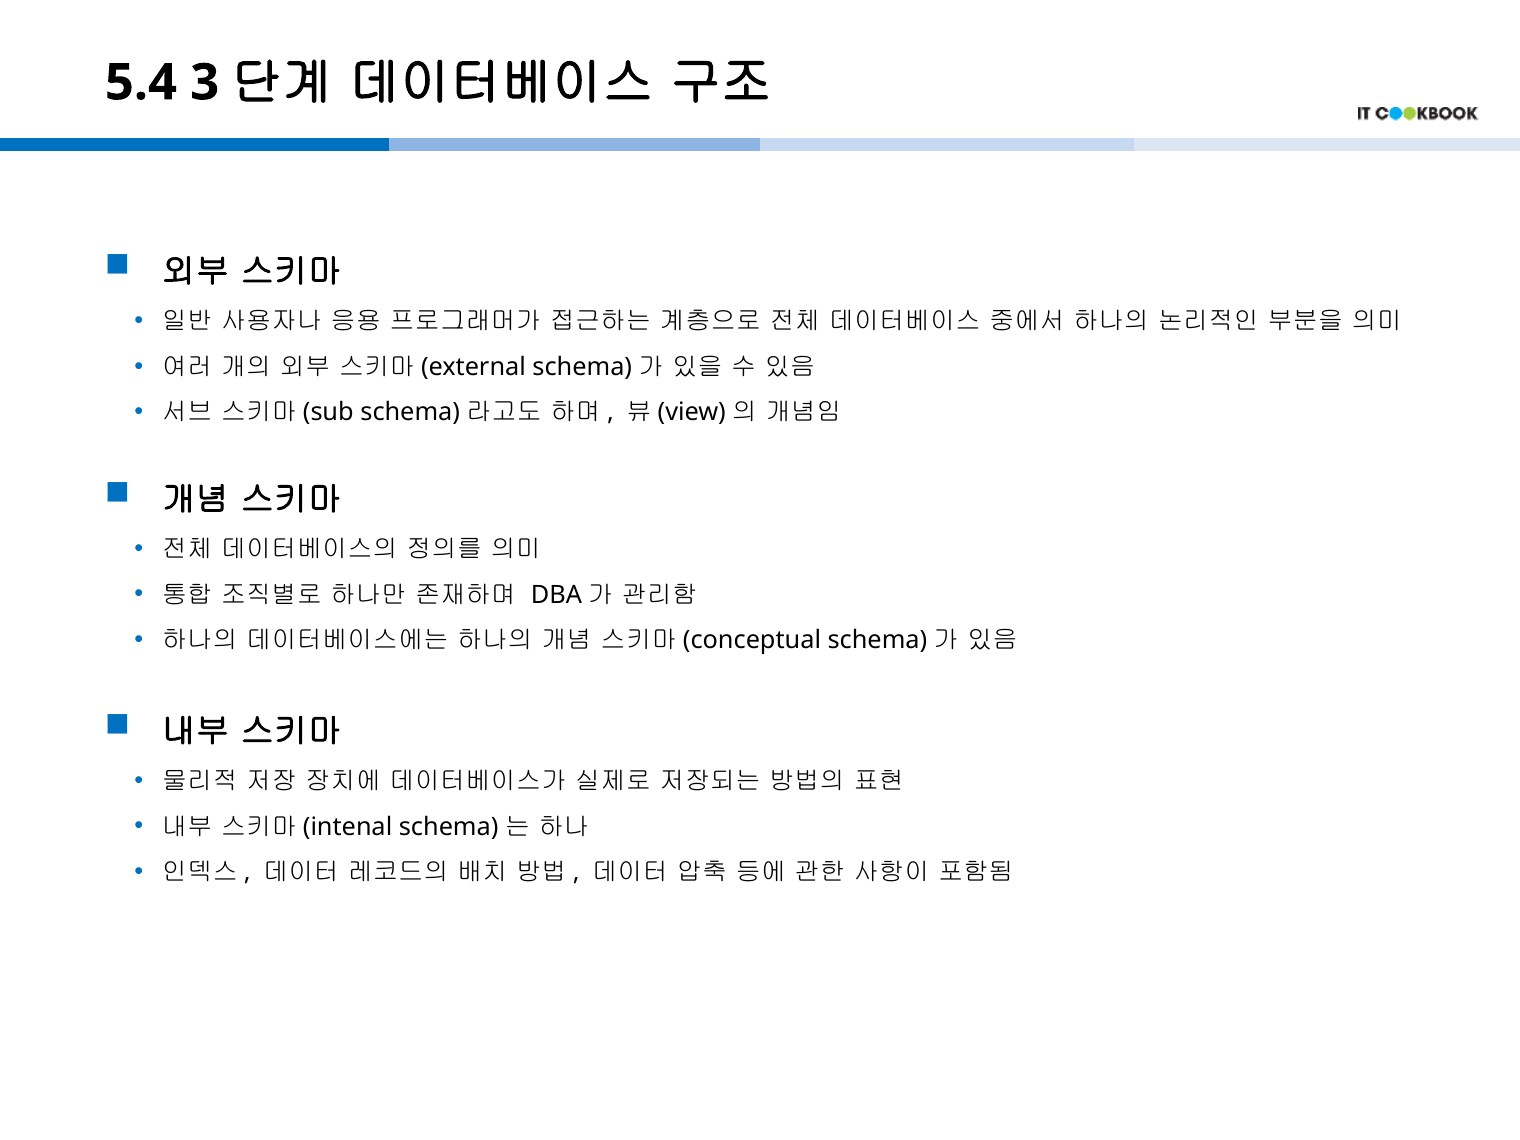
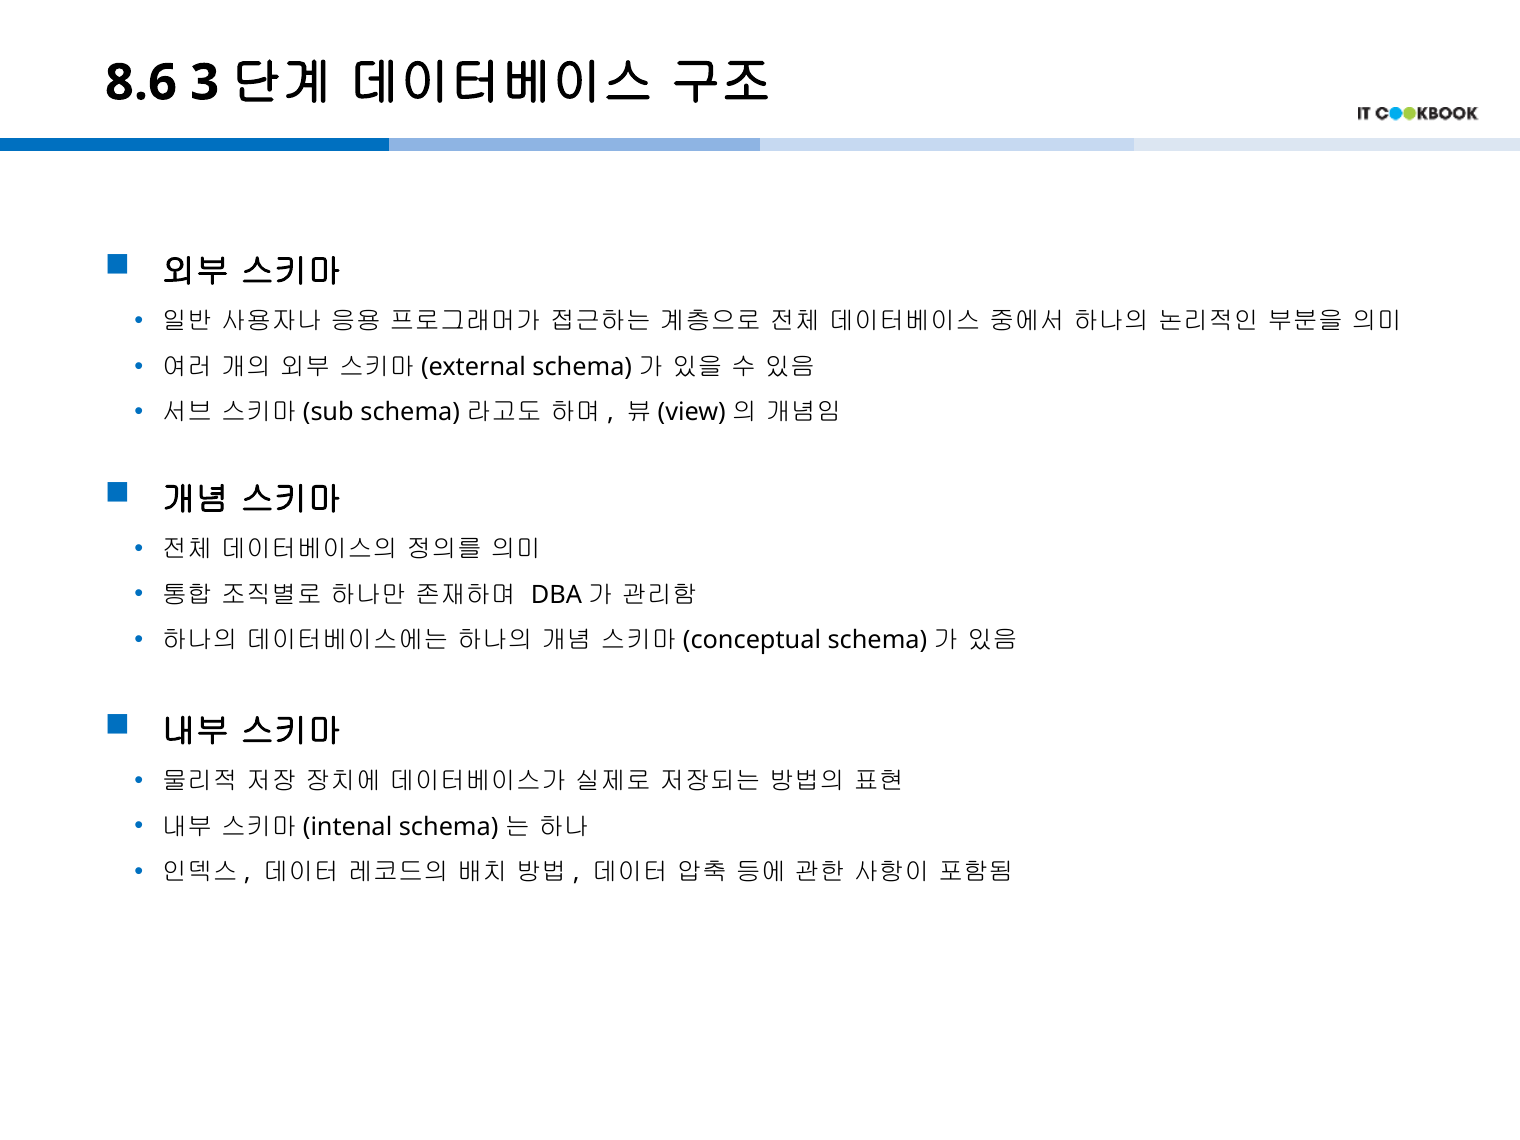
5.4: 5.4 -> 8.6
